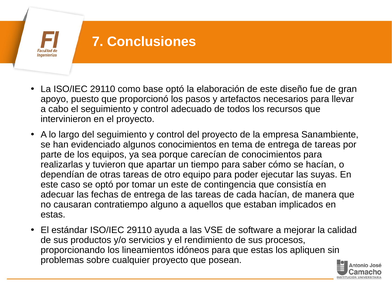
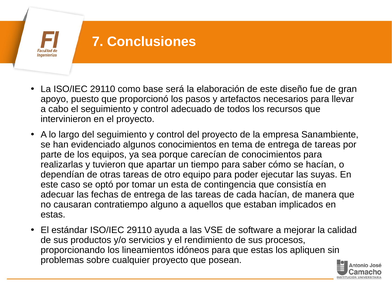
base optó: optó -> será
un este: este -> esta
